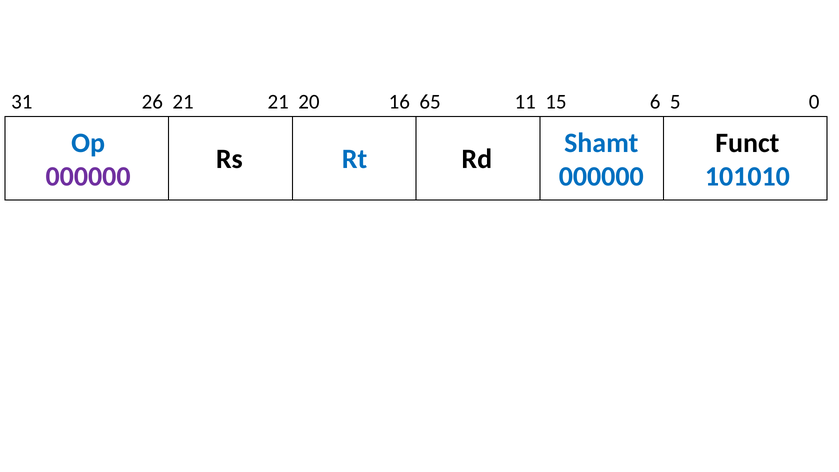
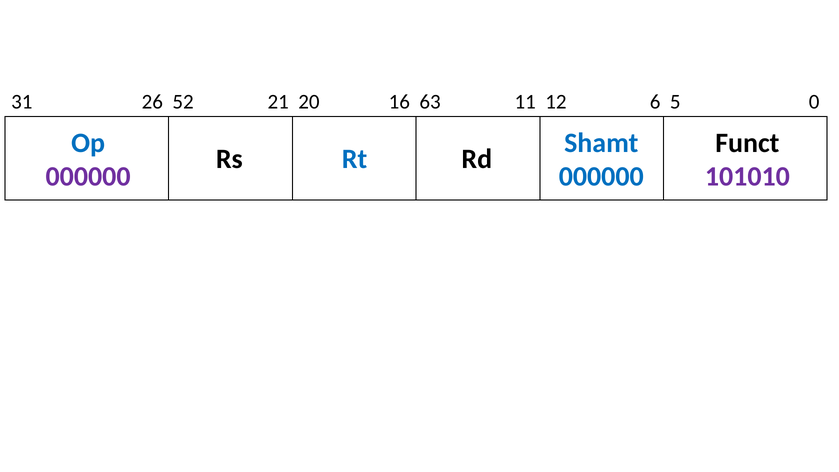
26 21: 21 -> 52
65: 65 -> 63
15: 15 -> 12
101010 colour: blue -> purple
